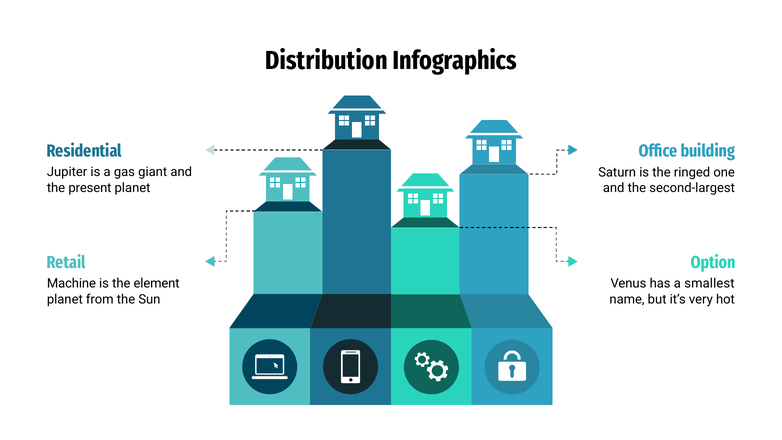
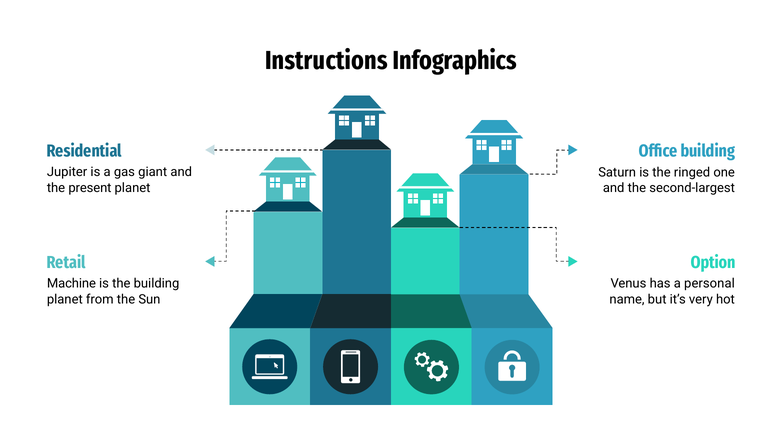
Distribution: Distribution -> Instructions
the element: element -> building
smallest: smallest -> personal
